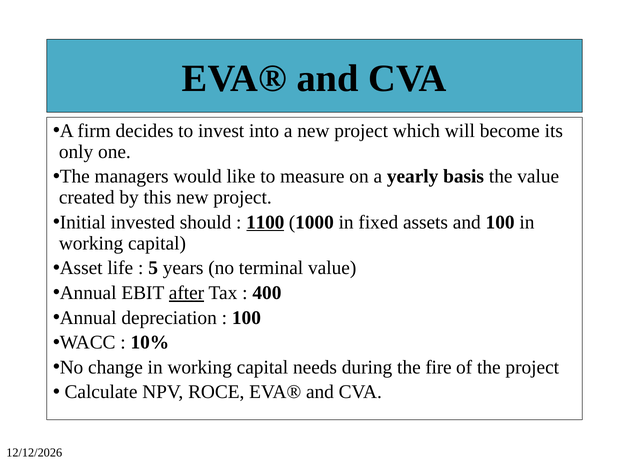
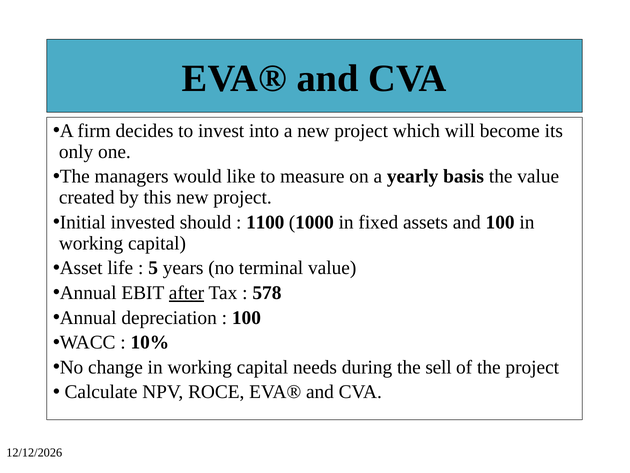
1100 underline: present -> none
400: 400 -> 578
fire: fire -> sell
